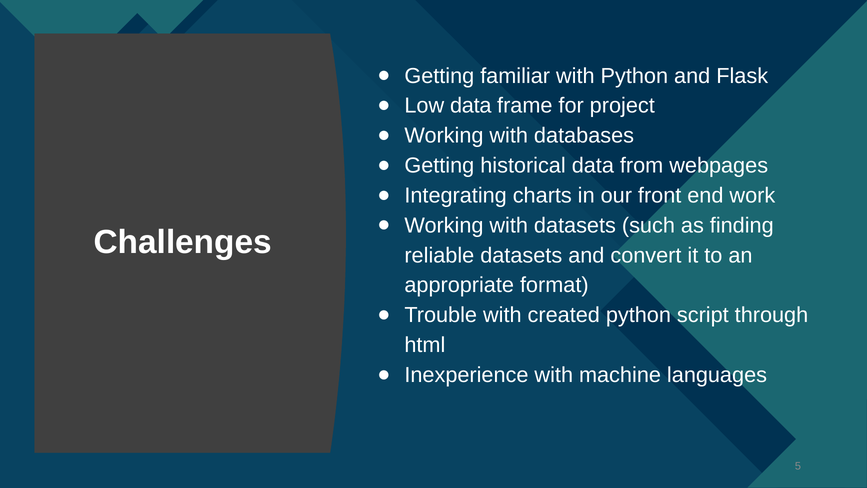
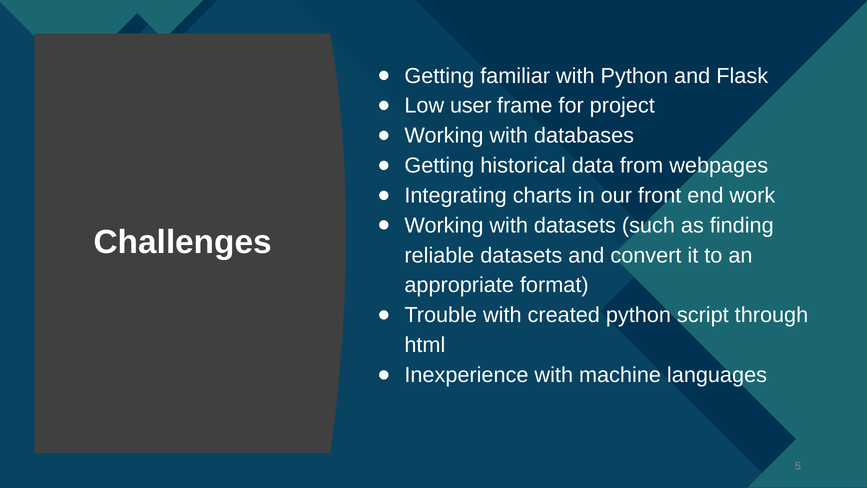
Low data: data -> user
